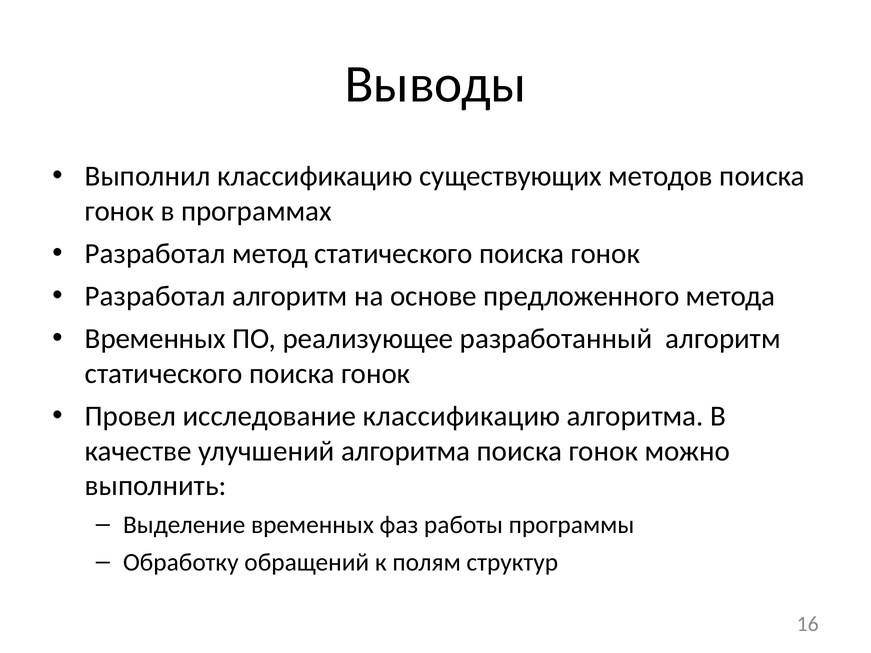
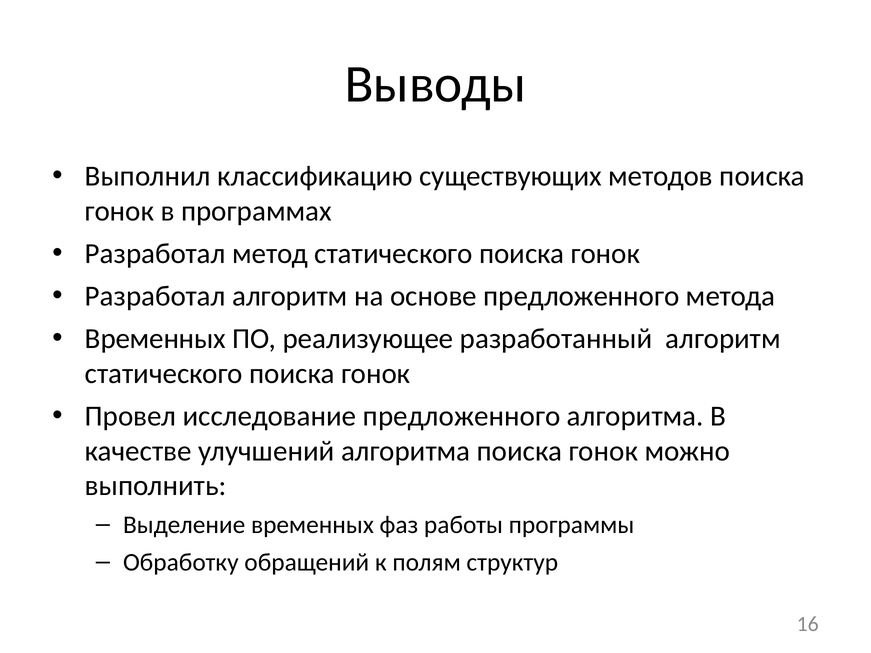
исследование классификацию: классификацию -> предложенного
